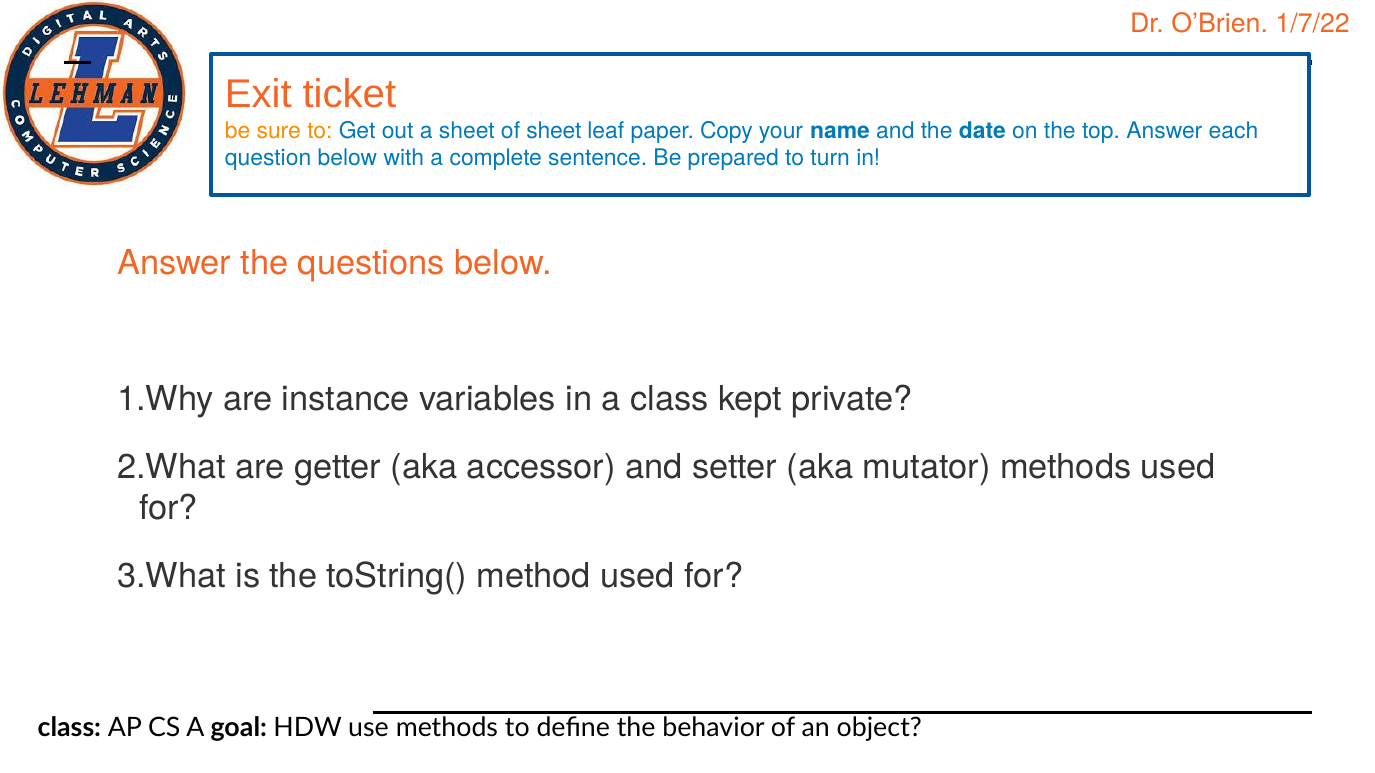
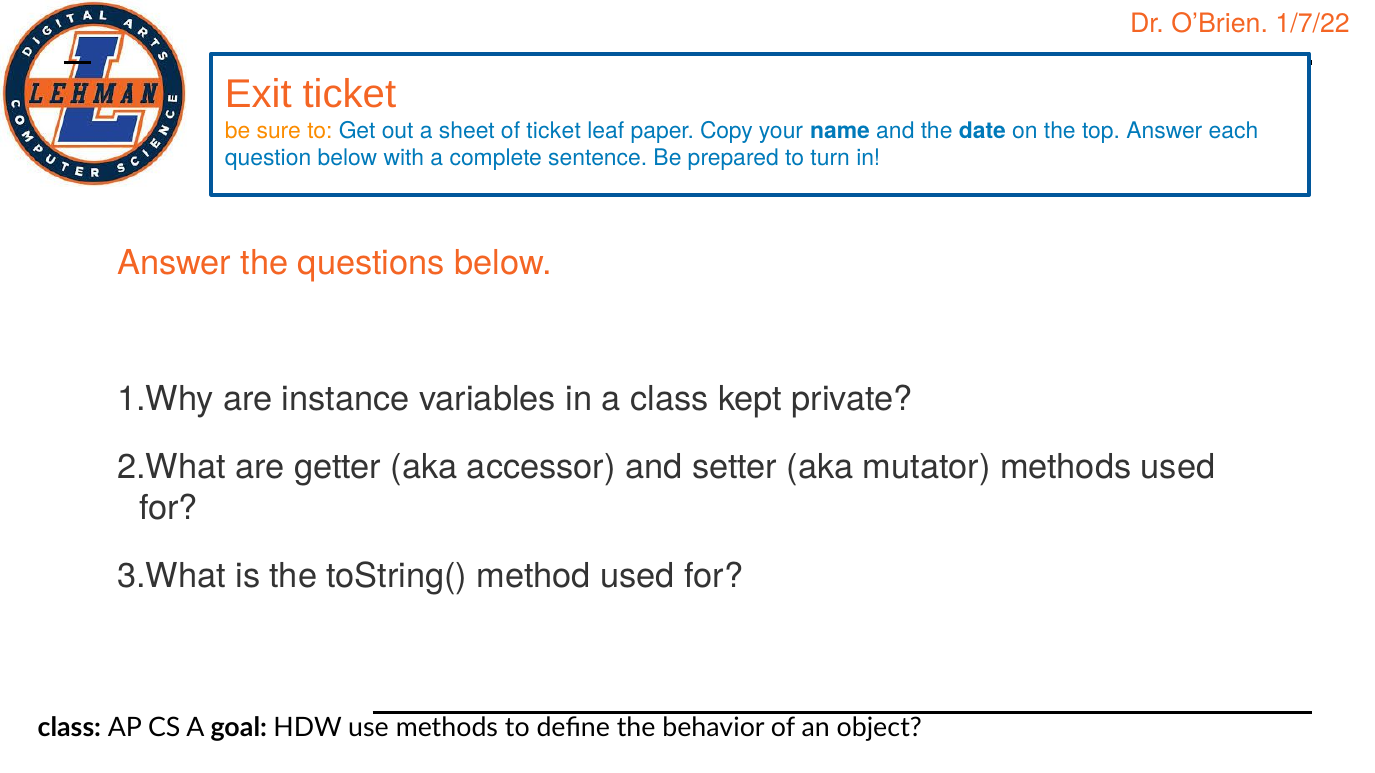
of sheet: sheet -> ticket
